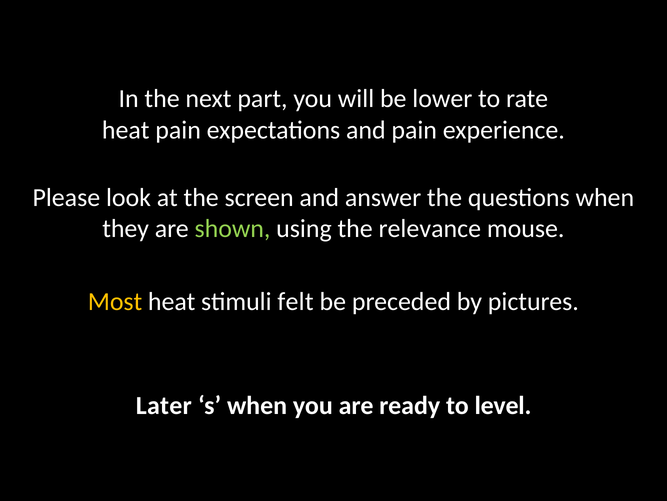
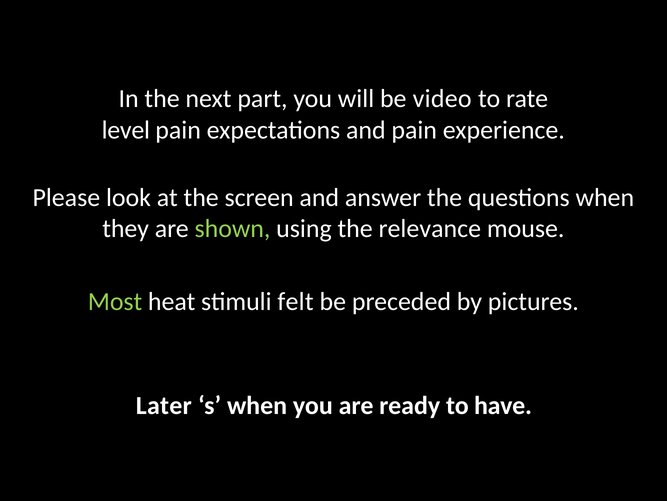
lower: lower -> video
heat at (126, 130): heat -> level
Most colour: yellow -> light green
level: level -> have
